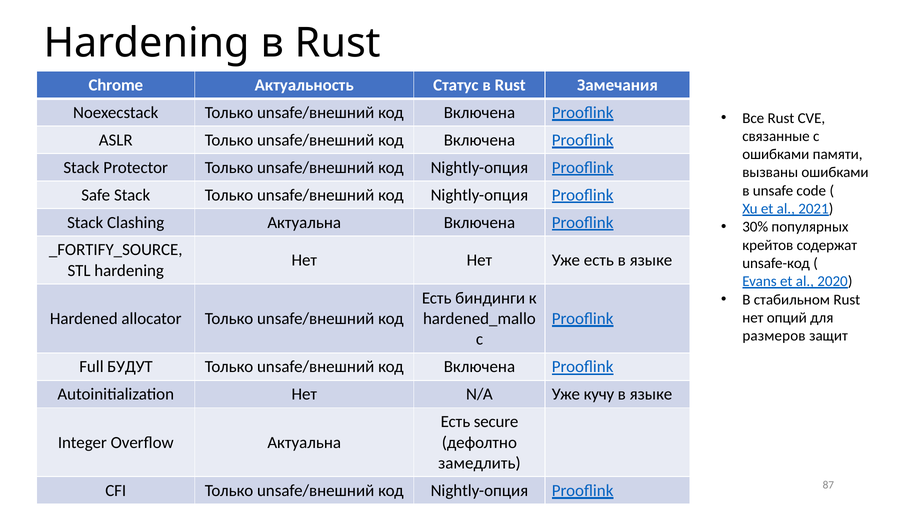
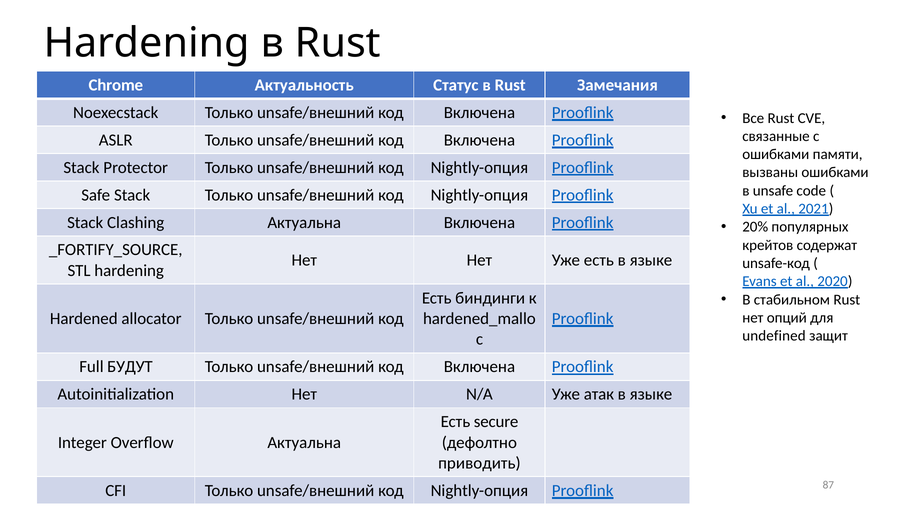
30%: 30% -> 20%
размеров: размеров -> undefined
кучу: кучу -> атак
замедлить: замедлить -> приводить
